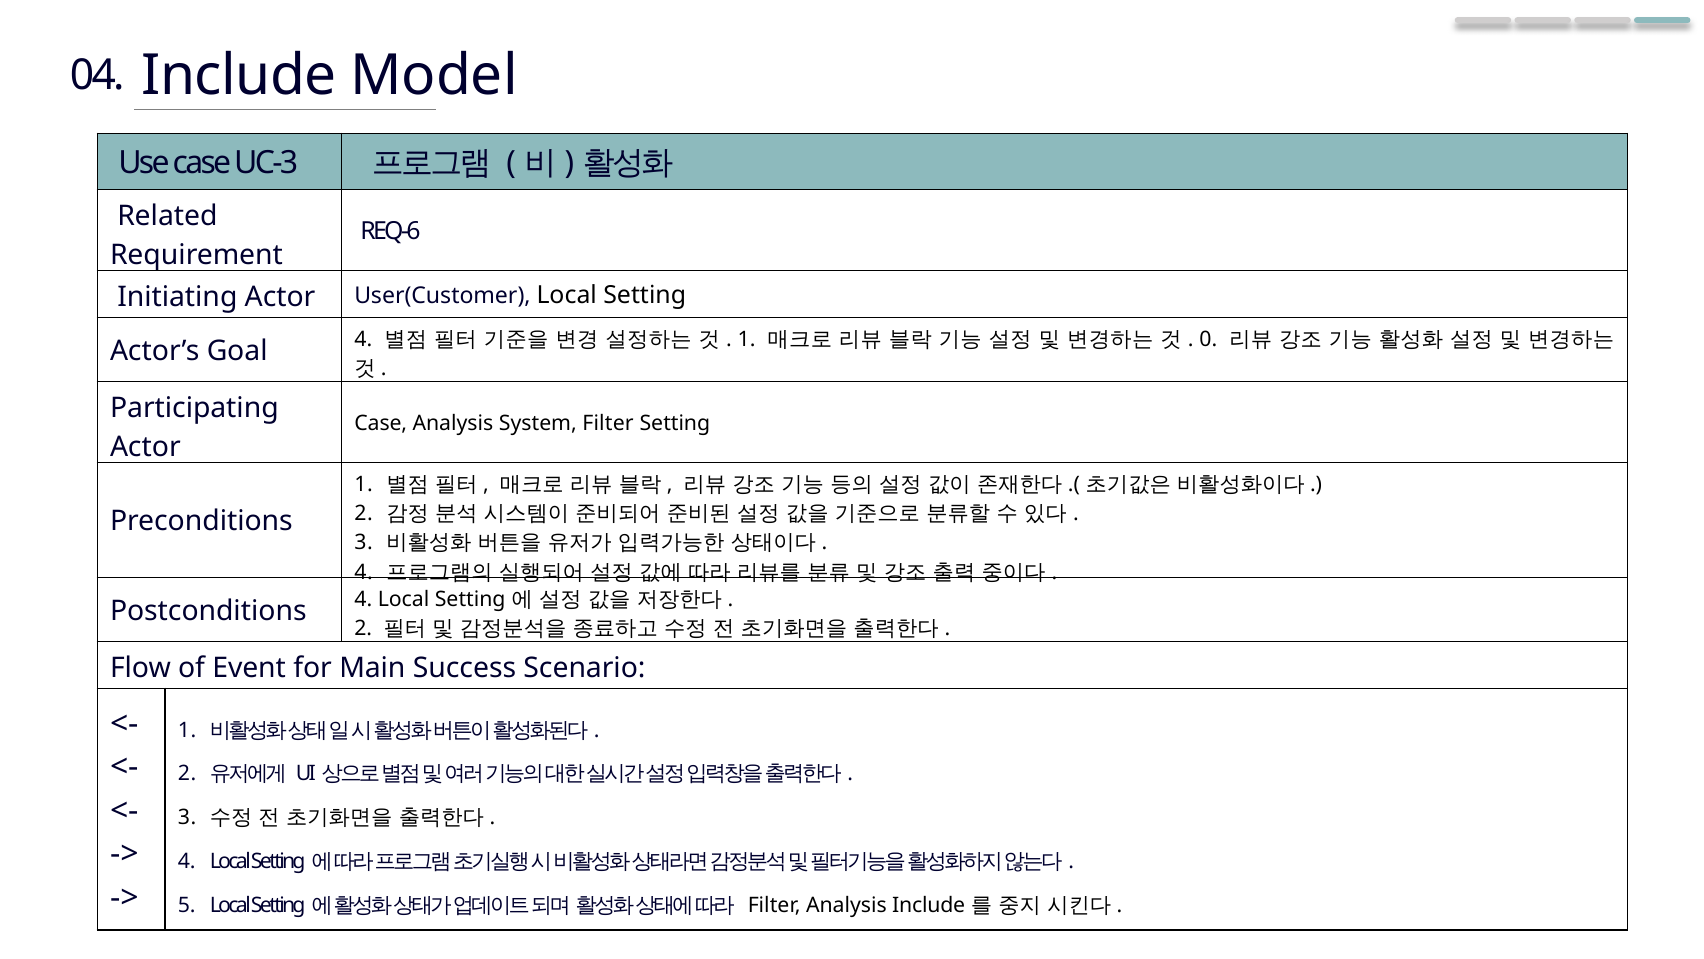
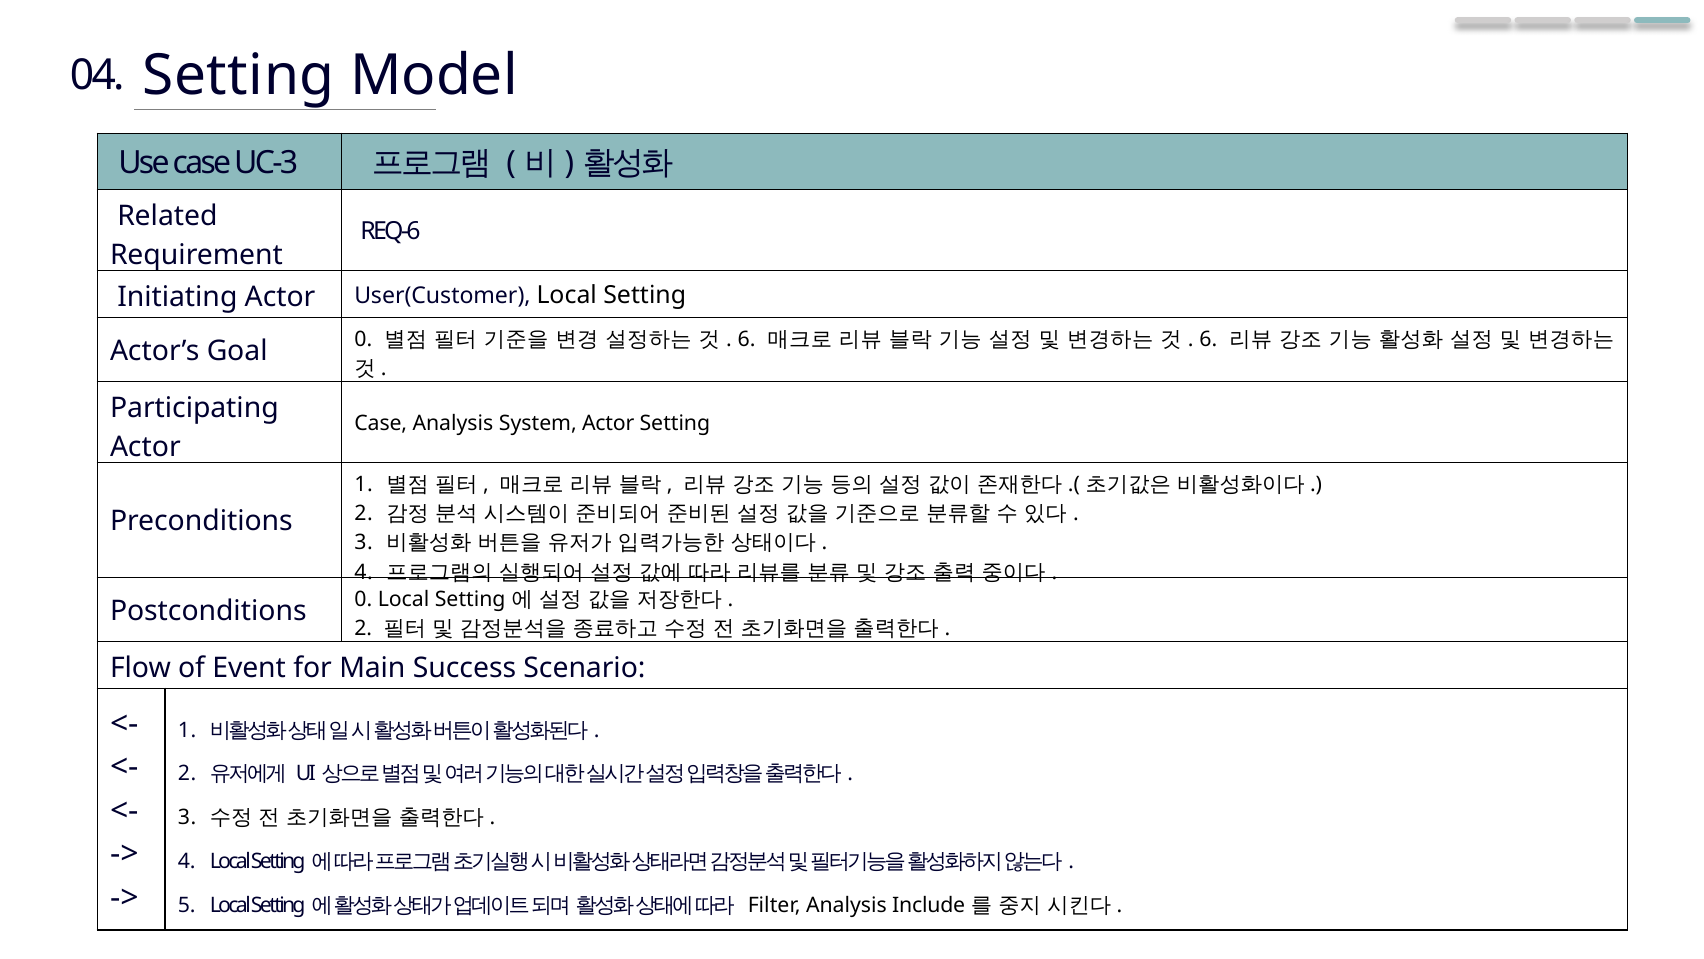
04 Include: Include -> Setting
Goal 4: 4 -> 0
1 at (747, 339): 1 -> 6
0 at (1208, 339): 0 -> 6
System Filter: Filter -> Actor
Postconditions 4: 4 -> 0
